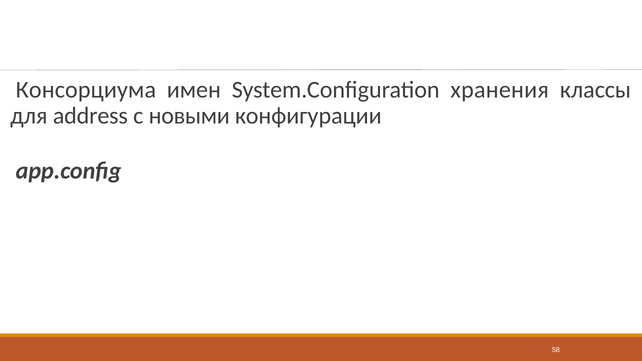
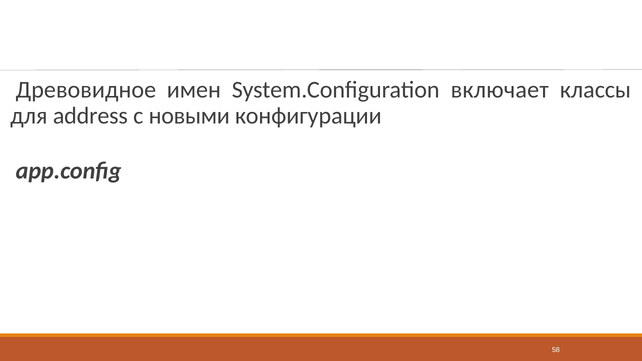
Консорциума: Консорциума -> Древовидное
хранения: хранения -> включает
